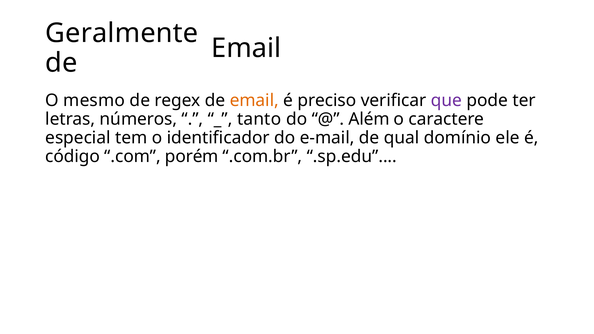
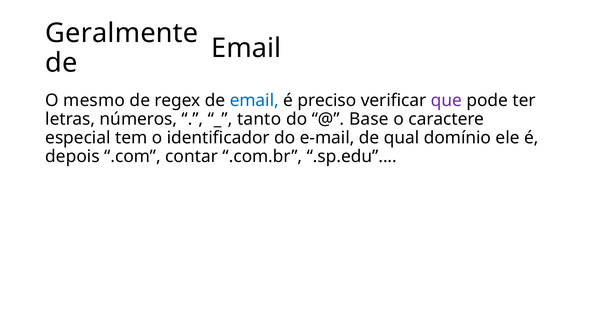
email at (254, 100) colour: orange -> blue
Além: Além -> Base
código: código -> depois
porém: porém -> contar
